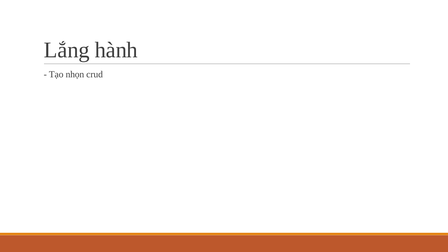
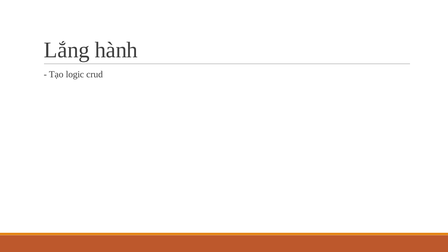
nhọn: nhọn -> logic
